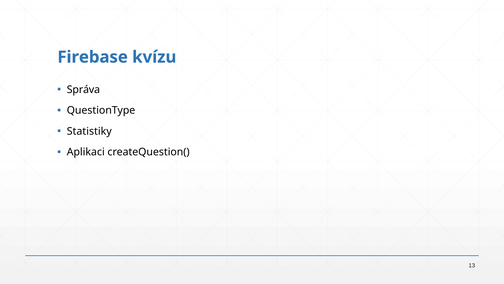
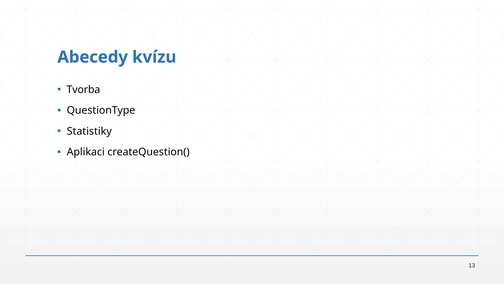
Firebase: Firebase -> Abecedy
Správa: Správa -> Tvorba
